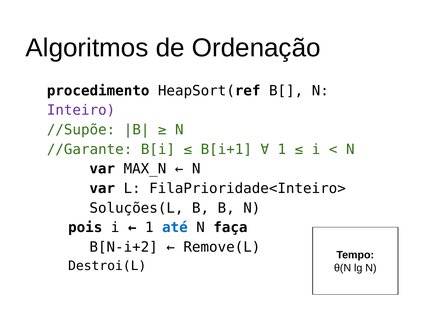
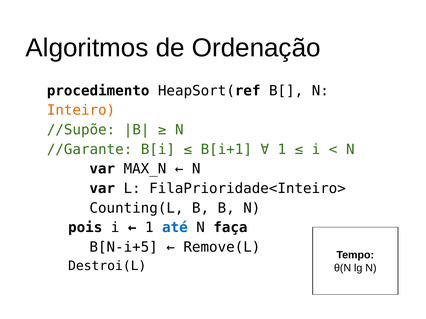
Inteiro colour: purple -> orange
Soluções(L: Soluções(L -> Counting(L
B[N-i+2: B[N-i+2 -> B[N-i+5
